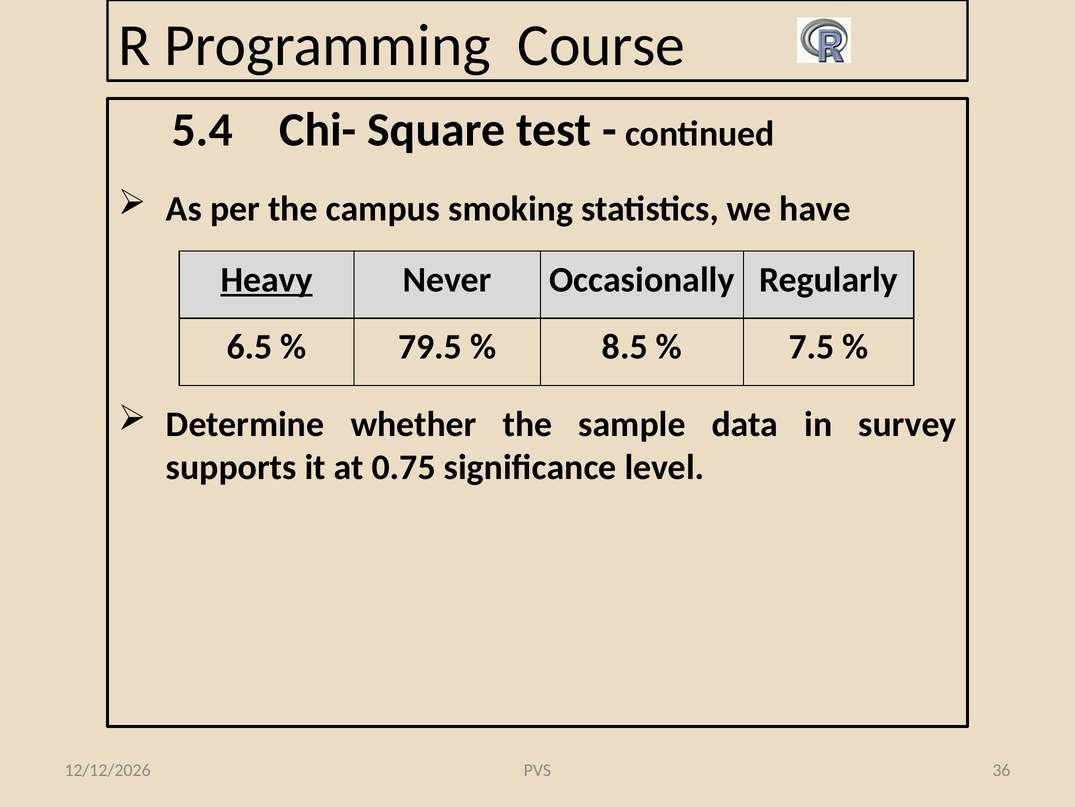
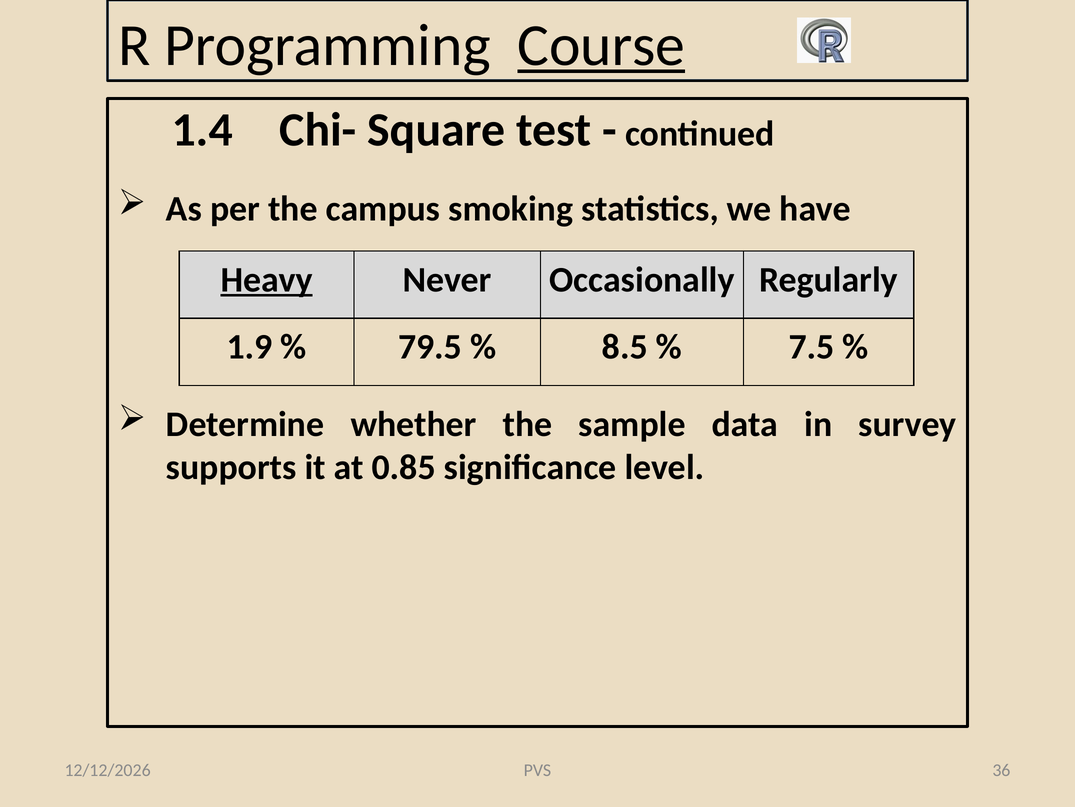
Course underline: none -> present
5.4: 5.4 -> 1.4
6.5: 6.5 -> 1.9
0.75: 0.75 -> 0.85
